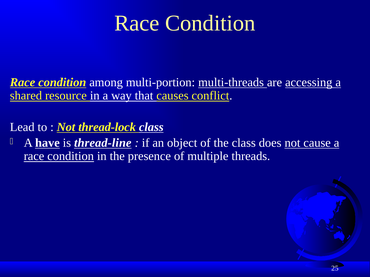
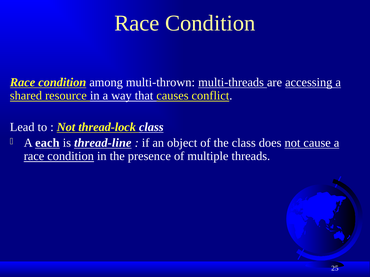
multi-portion: multi-portion -> multi-thrown
have: have -> each
